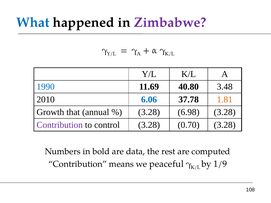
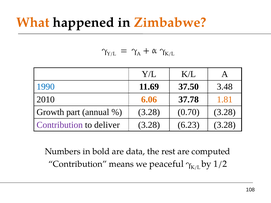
What colour: blue -> orange
Zimbabwe colour: purple -> orange
40.80: 40.80 -> 37.50
6.06 colour: blue -> orange
that: that -> part
6.98: 6.98 -> 0.70
control: control -> deliver
0.70: 0.70 -> 6.23
1/9: 1/9 -> 1/2
